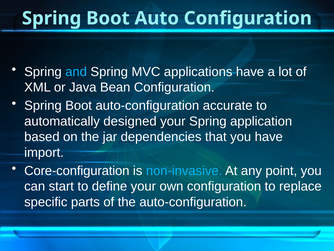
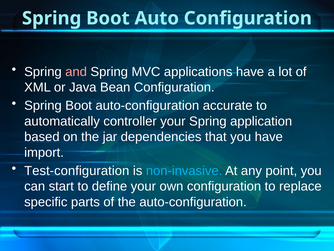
and colour: light blue -> pink
designed: designed -> controller
Core-configuration: Core-configuration -> Test-configuration
